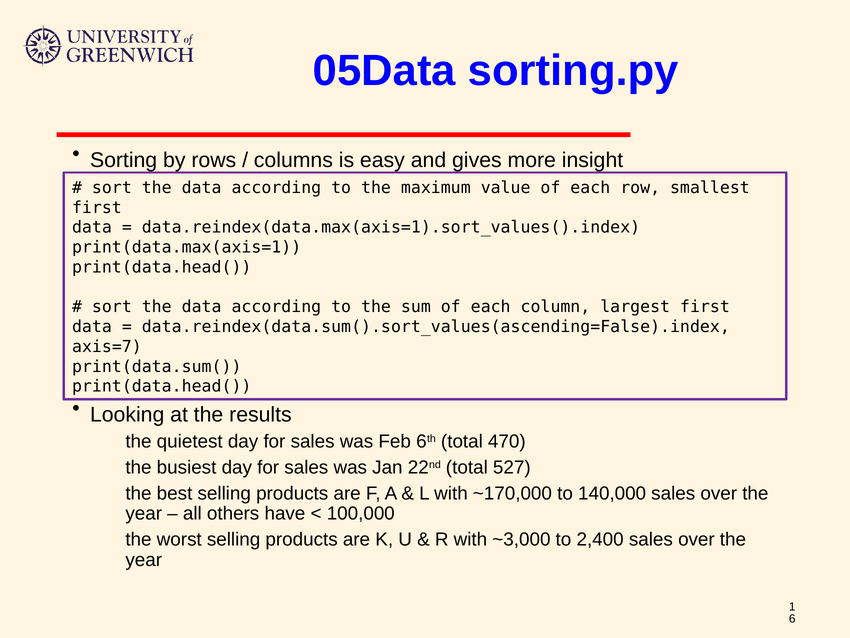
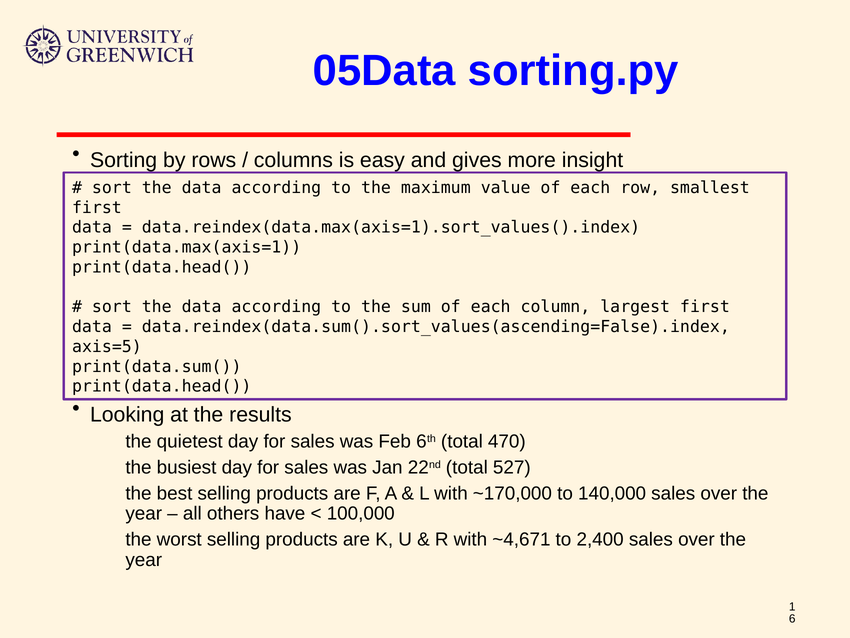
axis=7: axis=7 -> axis=5
~3,000: ~3,000 -> ~4,671
